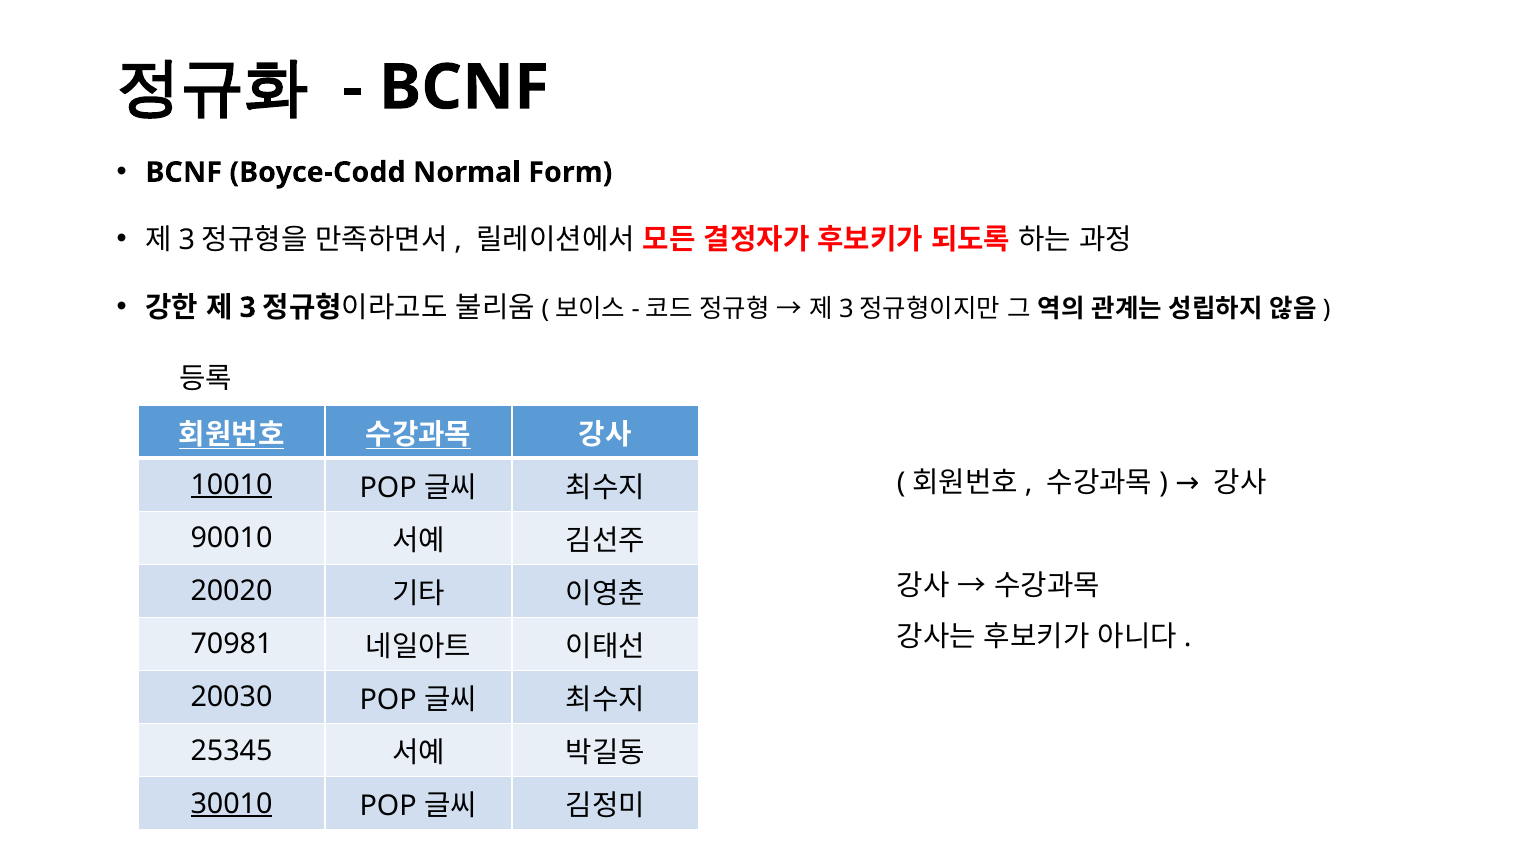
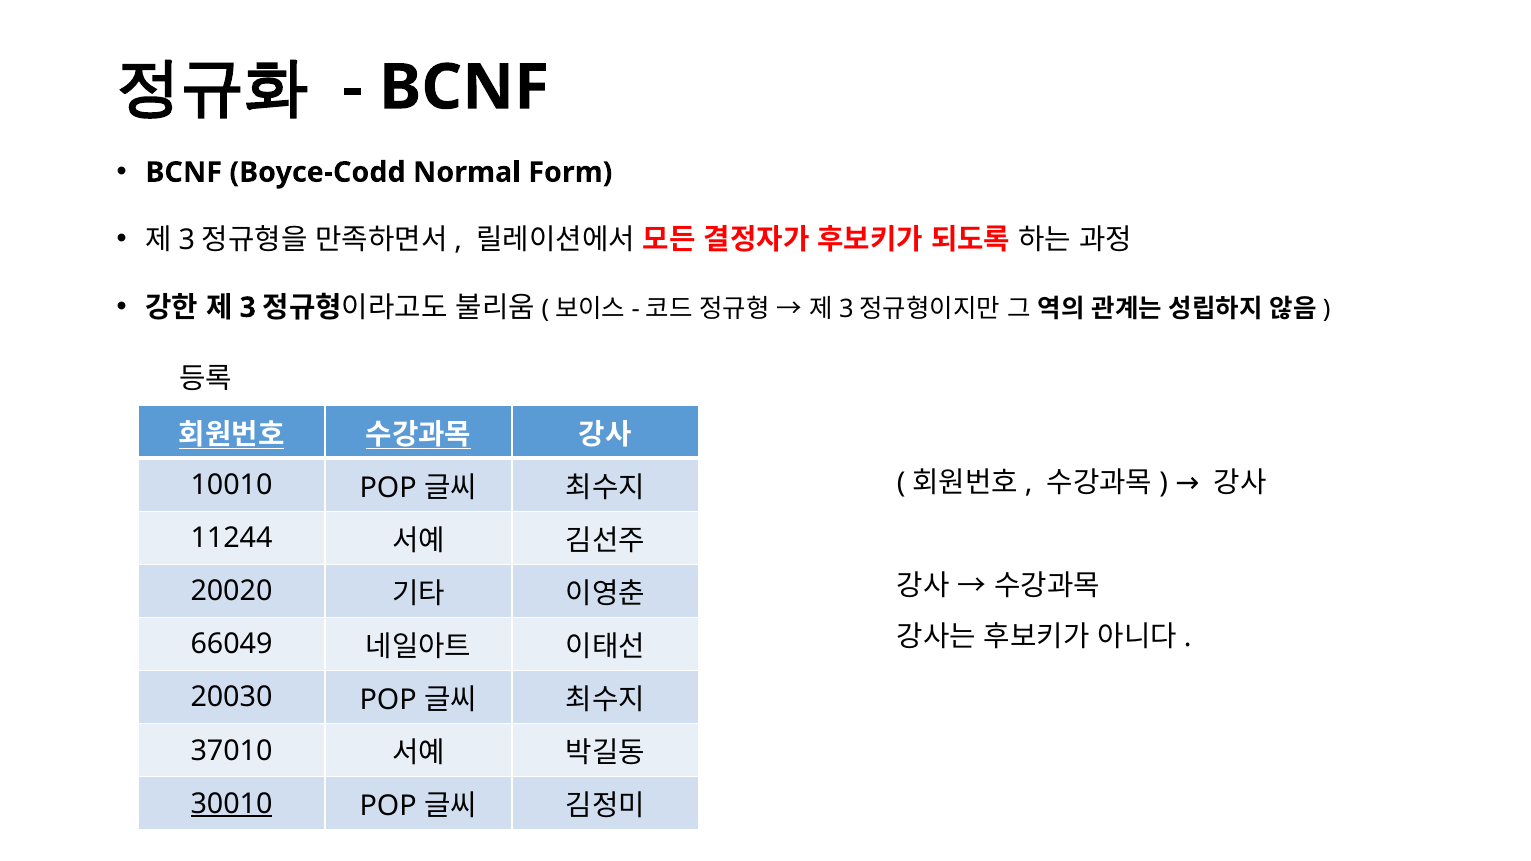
10010 underline: present -> none
90010: 90010 -> 11244
70981: 70981 -> 66049
25345: 25345 -> 37010
